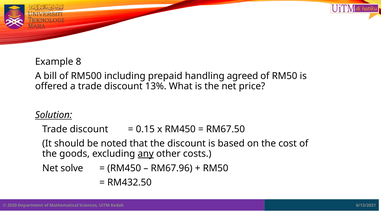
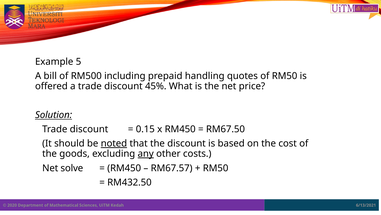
8: 8 -> 5
agreed: agreed -> quotes
13%: 13% -> 45%
noted underline: none -> present
RM67.96: RM67.96 -> RM67.57
